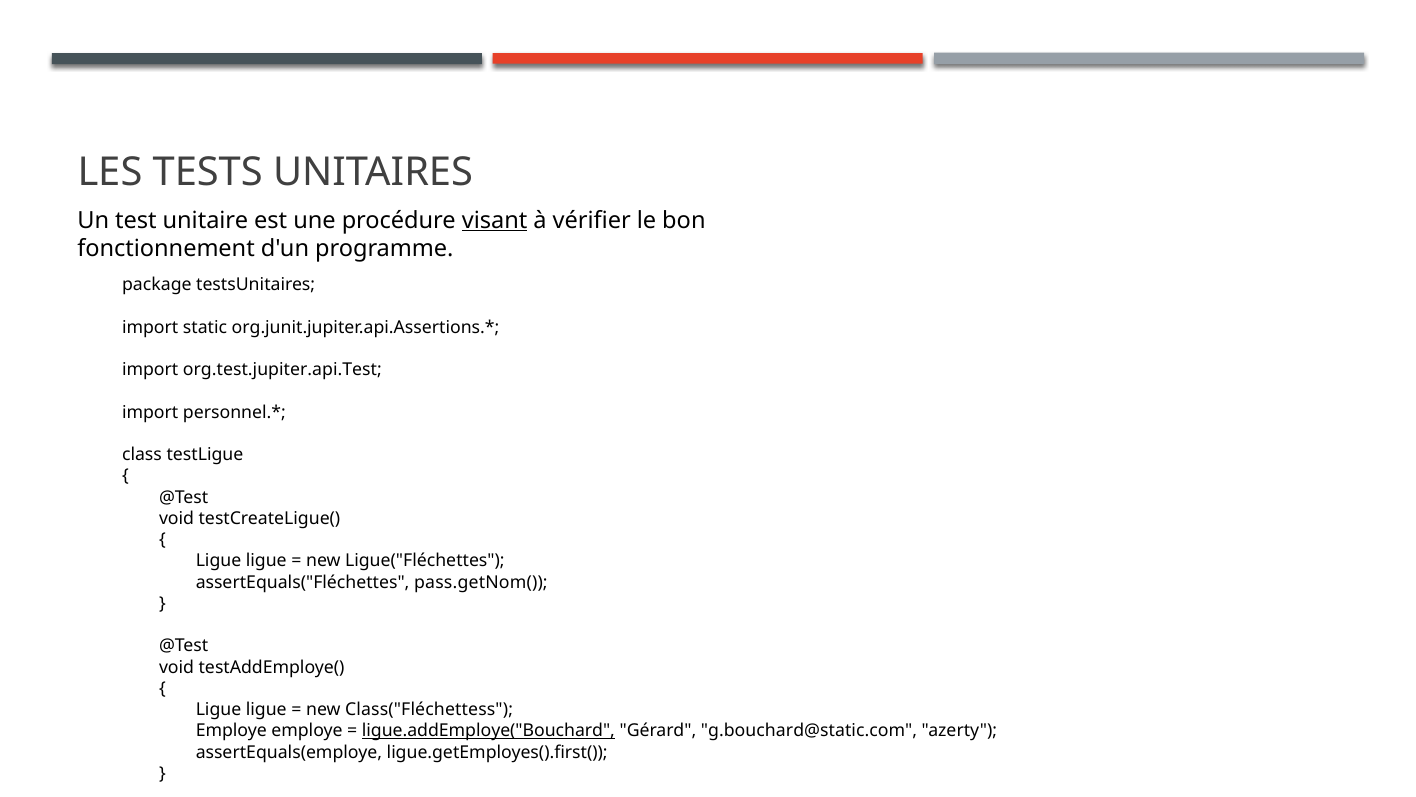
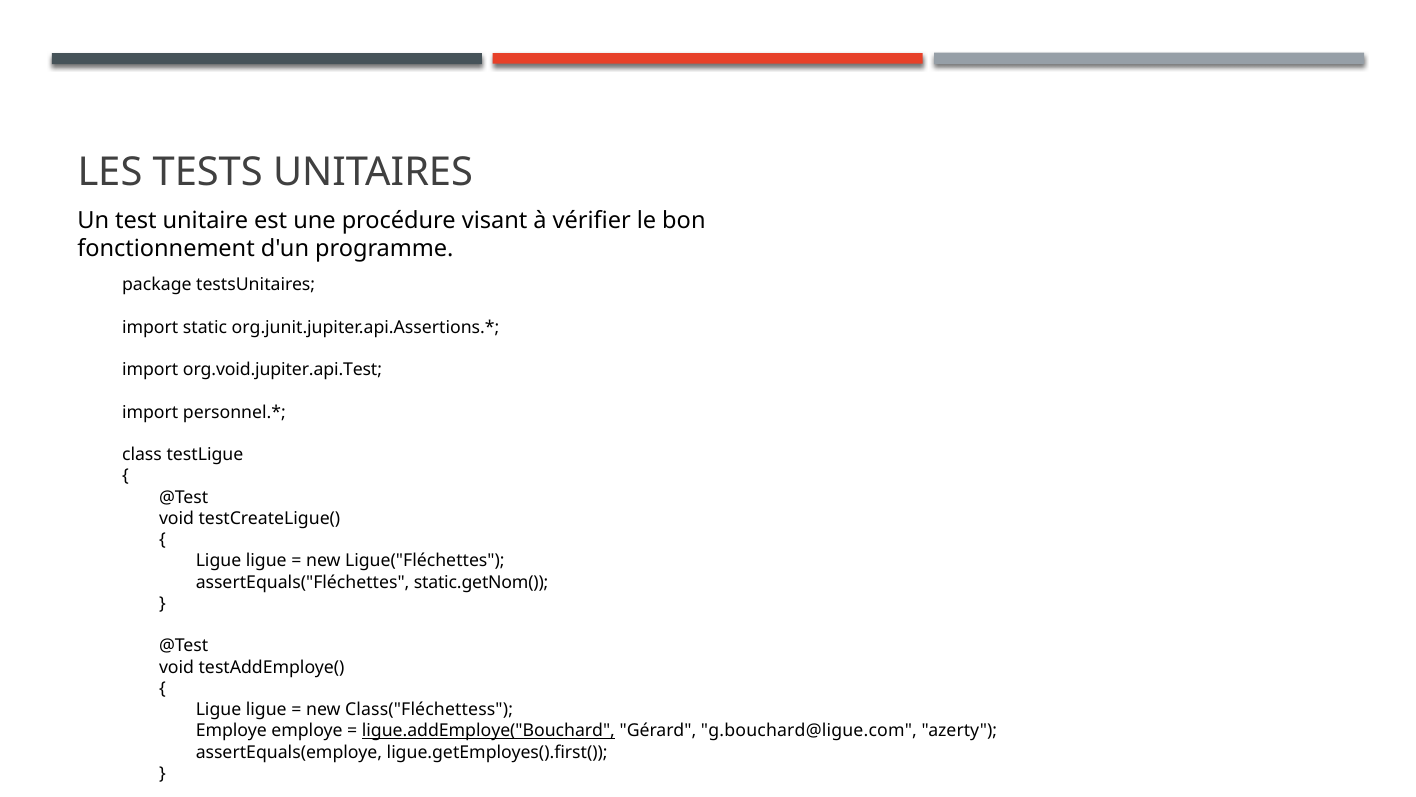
visant underline: present -> none
org.test.jupiter.api.Test: org.test.jupiter.api.Test -> org.void.jupiter.api.Test
pass.getNom(: pass.getNom( -> static.getNom(
g.bouchard@static.com: g.bouchard@static.com -> g.bouchard@ligue.com
